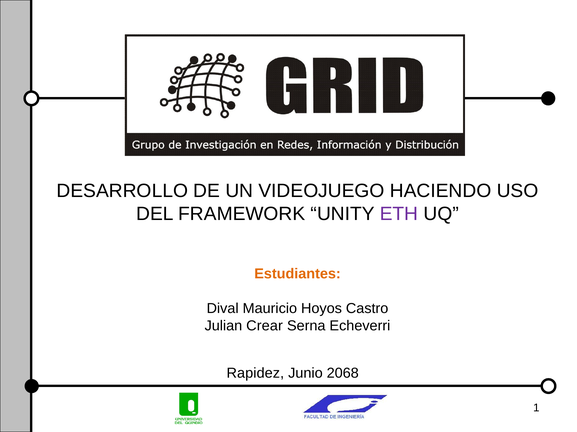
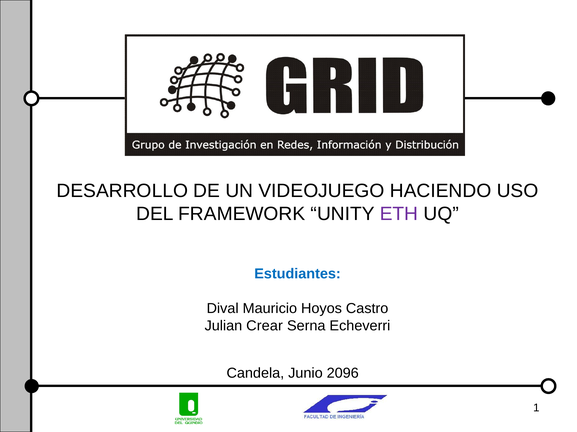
Estudiantes colour: orange -> blue
Rapidez: Rapidez -> Candela
2068: 2068 -> 2096
